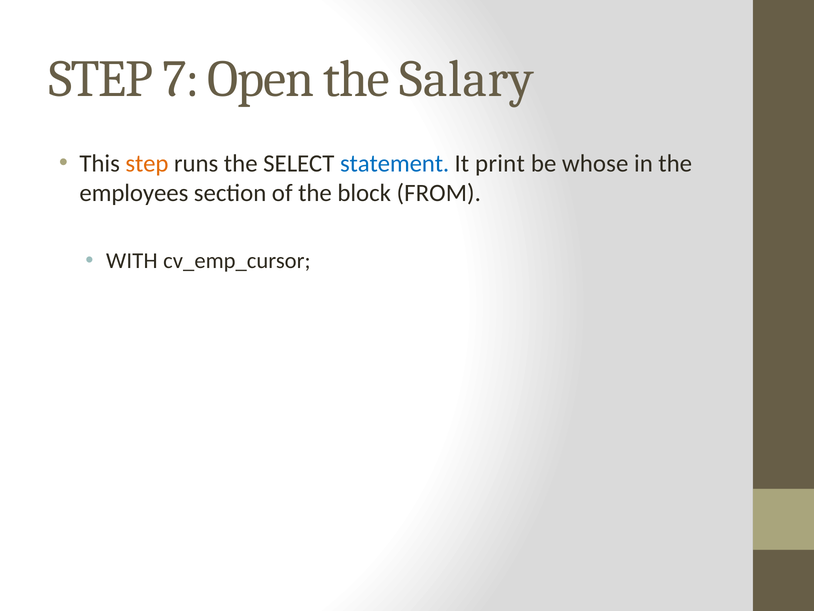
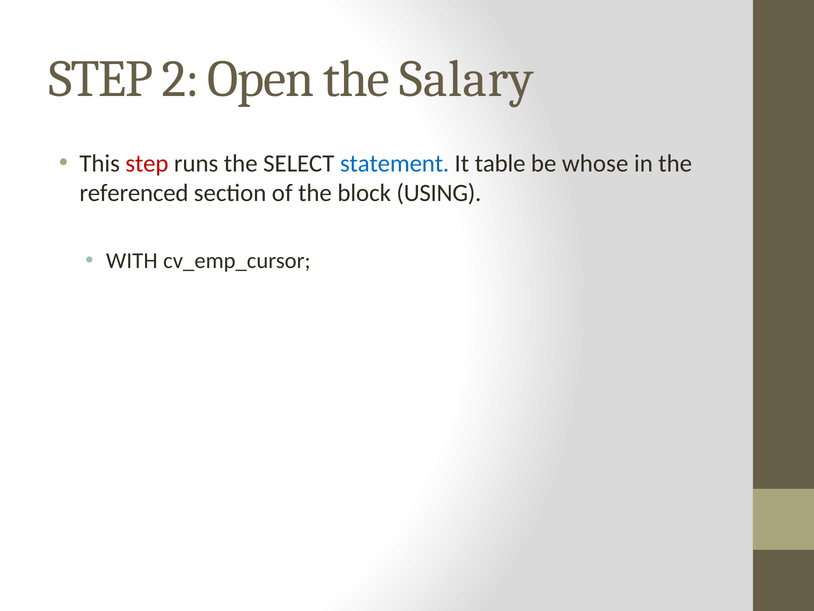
7: 7 -> 2
step at (147, 163) colour: orange -> red
print: print -> table
employees: employees -> referenced
FROM: FROM -> USING
